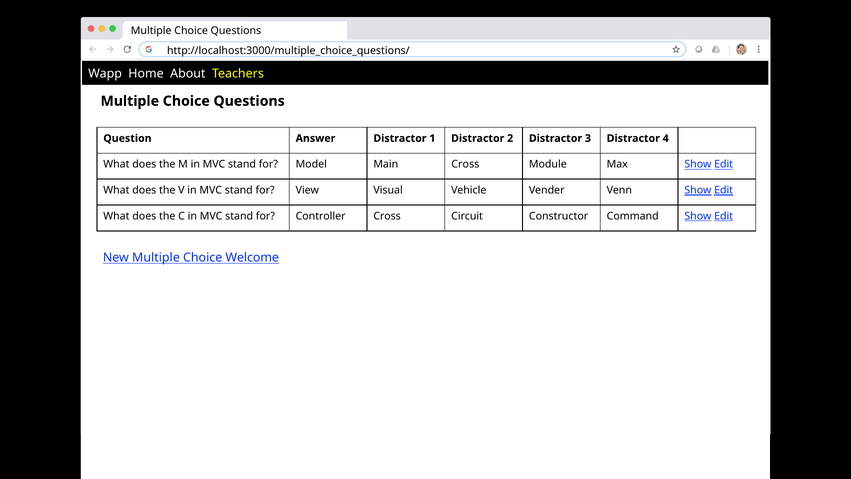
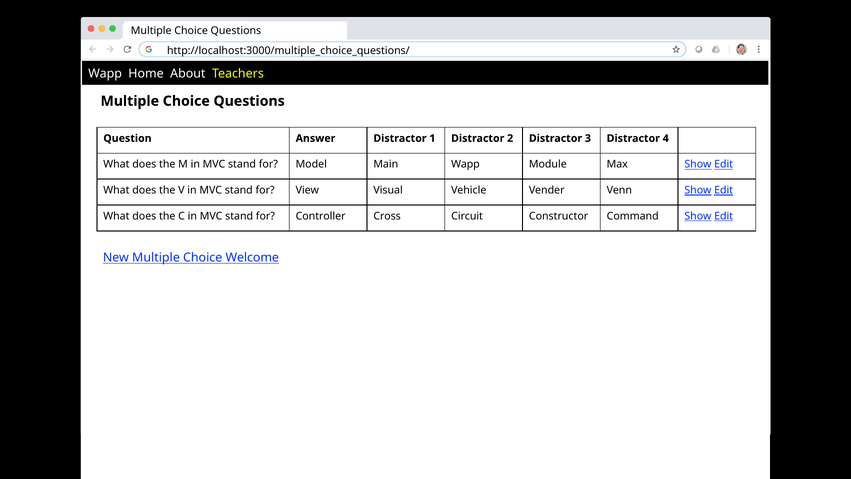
Main Cross: Cross -> Wapp
